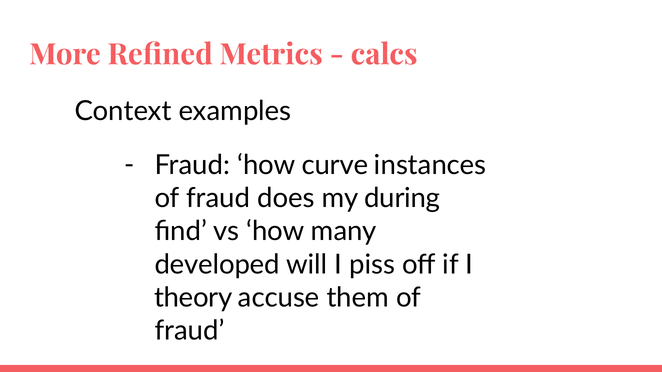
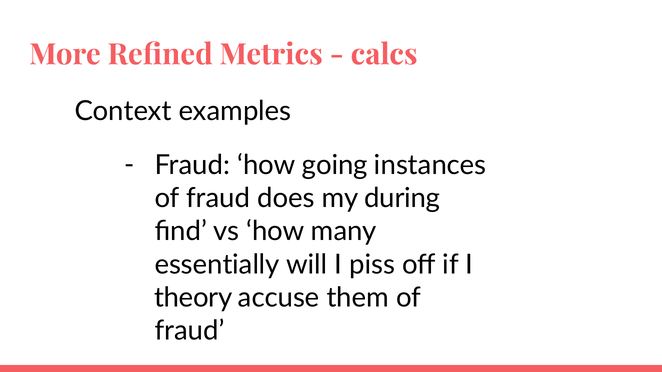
curve: curve -> going
developed: developed -> essentially
